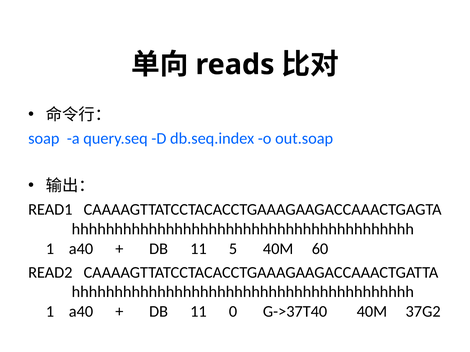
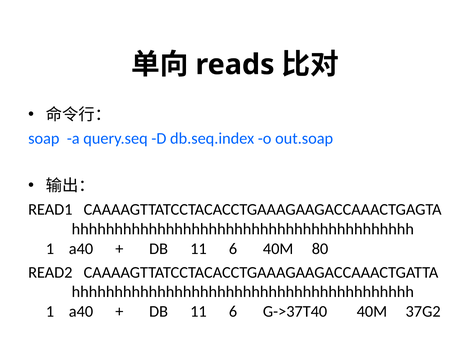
5 at (233, 249): 5 -> 6
60: 60 -> 80
0 at (233, 312): 0 -> 6
